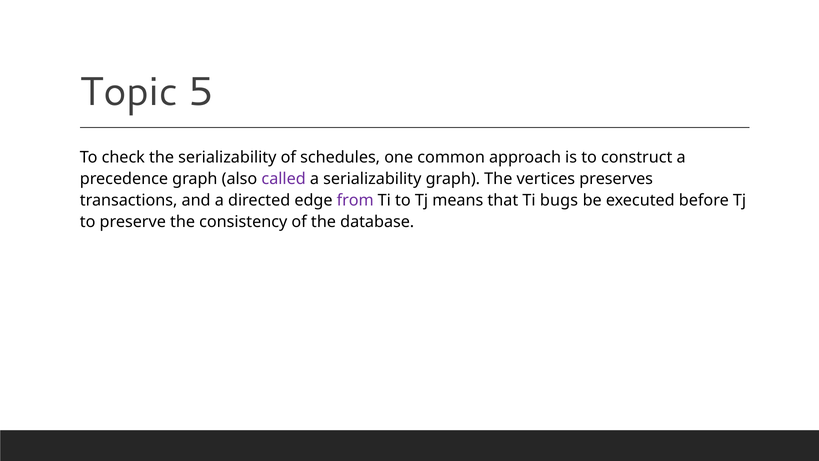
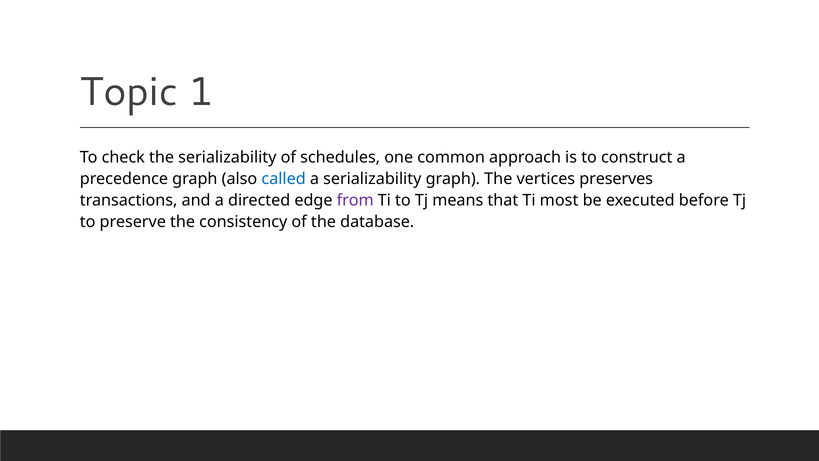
5: 5 -> 1
called colour: purple -> blue
bugs: bugs -> most
